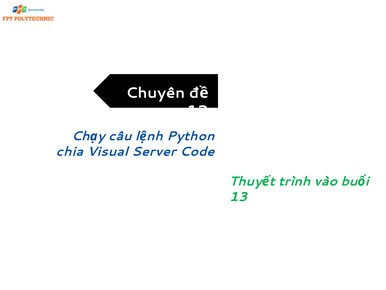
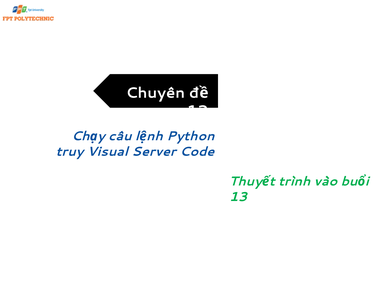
chia: chia -> truy
